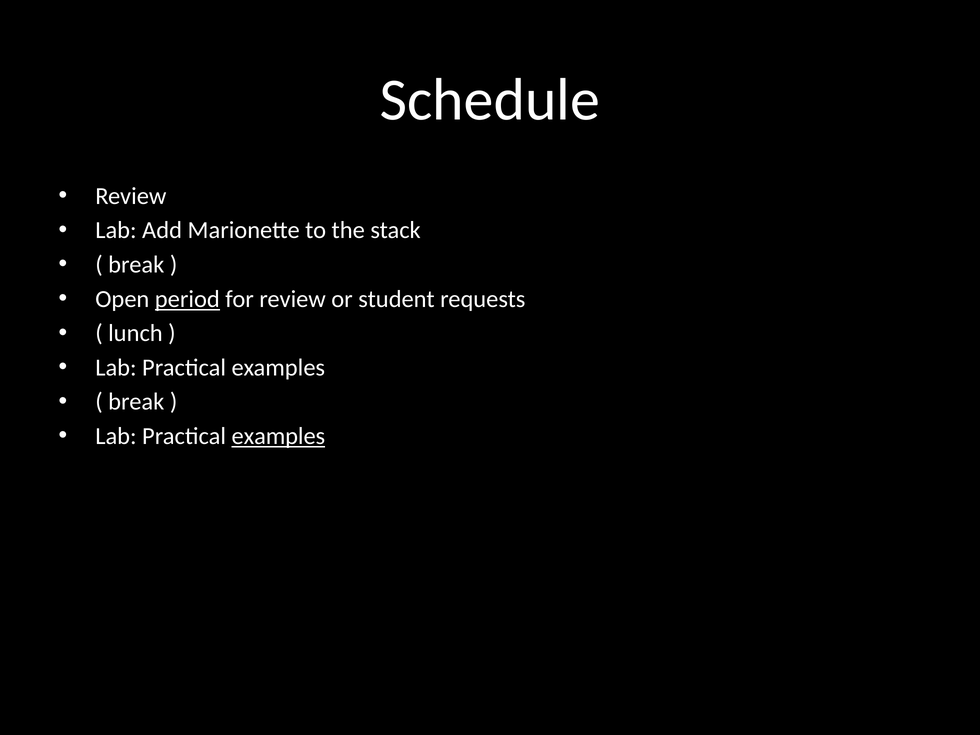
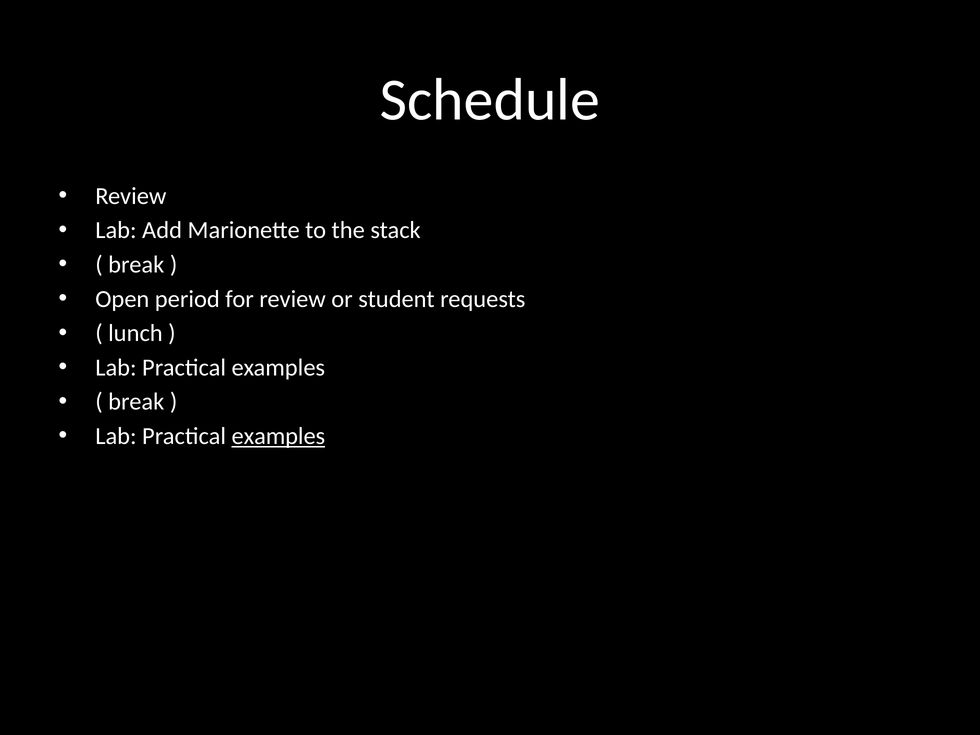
period underline: present -> none
